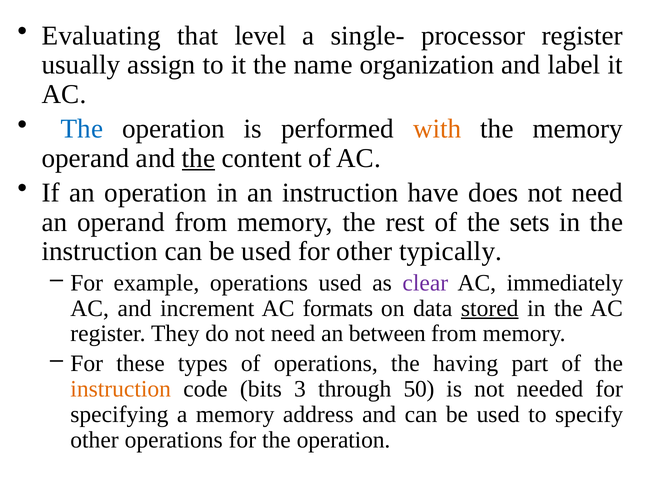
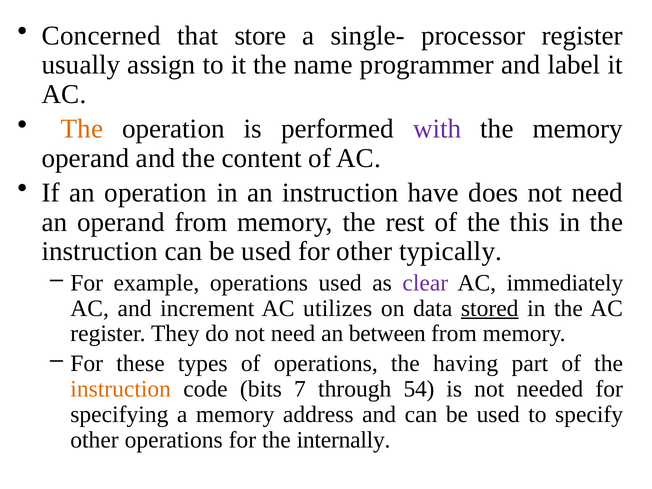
Evaluating: Evaluating -> Concerned
level: level -> store
organization: organization -> programmer
The at (82, 129) colour: blue -> orange
with colour: orange -> purple
the at (199, 158) underline: present -> none
sets: sets -> this
formats: formats -> utilizes
3: 3 -> 7
50: 50 -> 54
for the operation: operation -> internally
